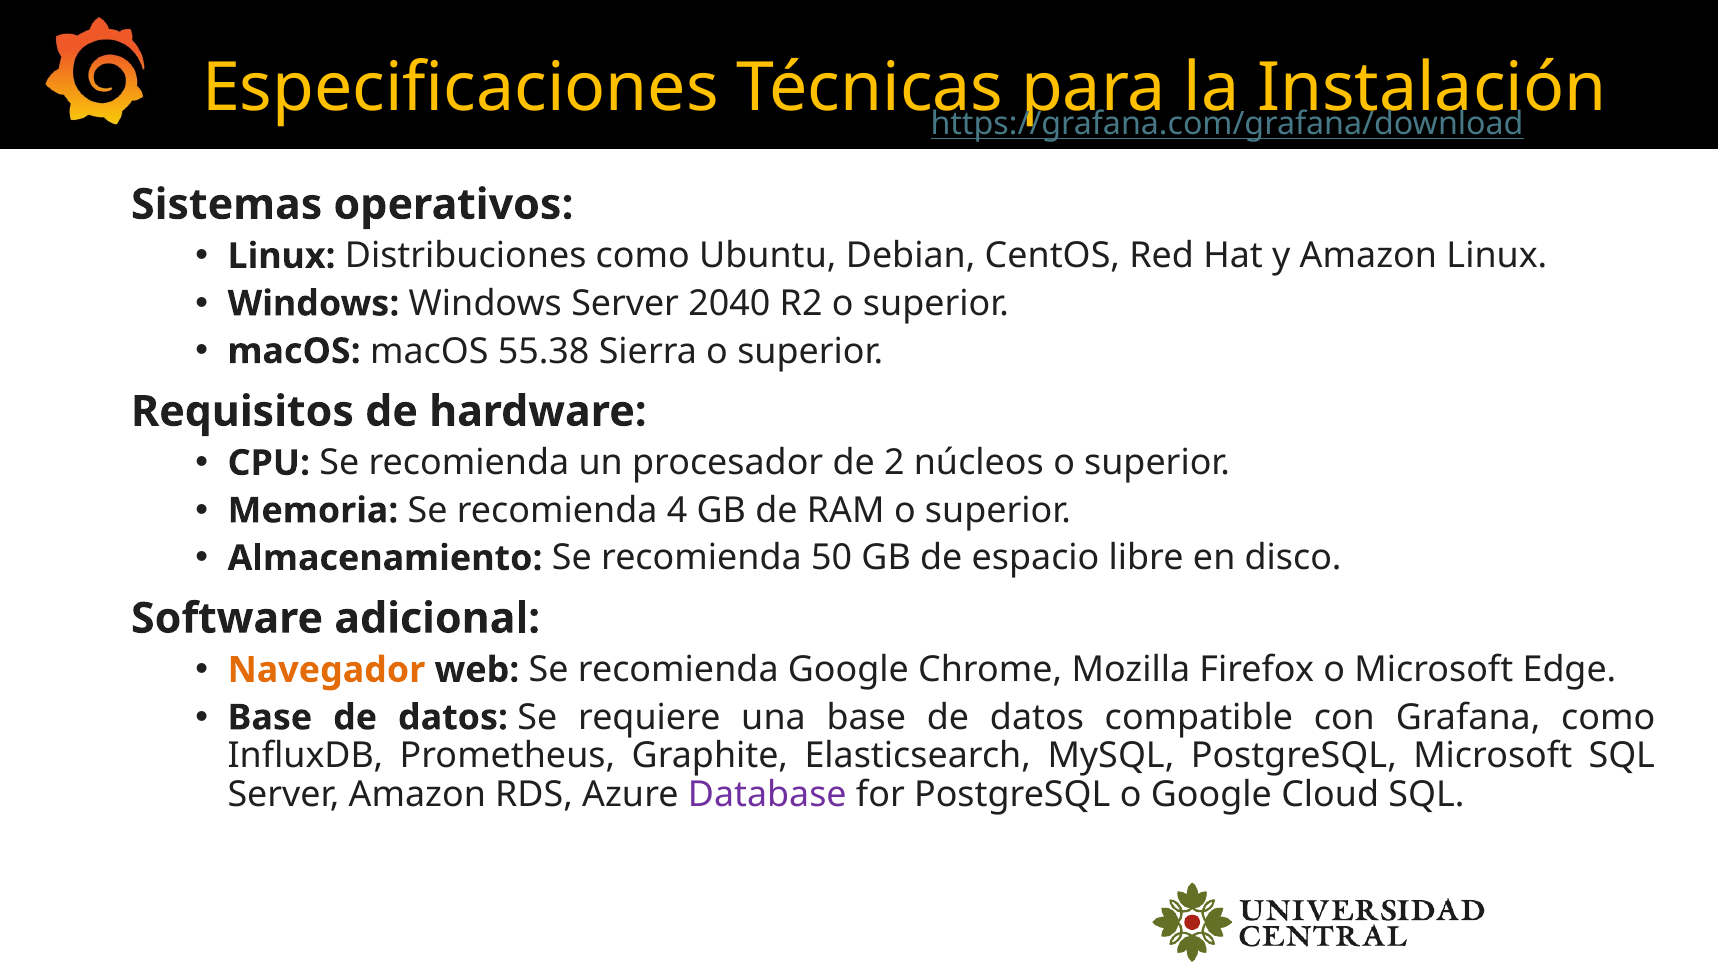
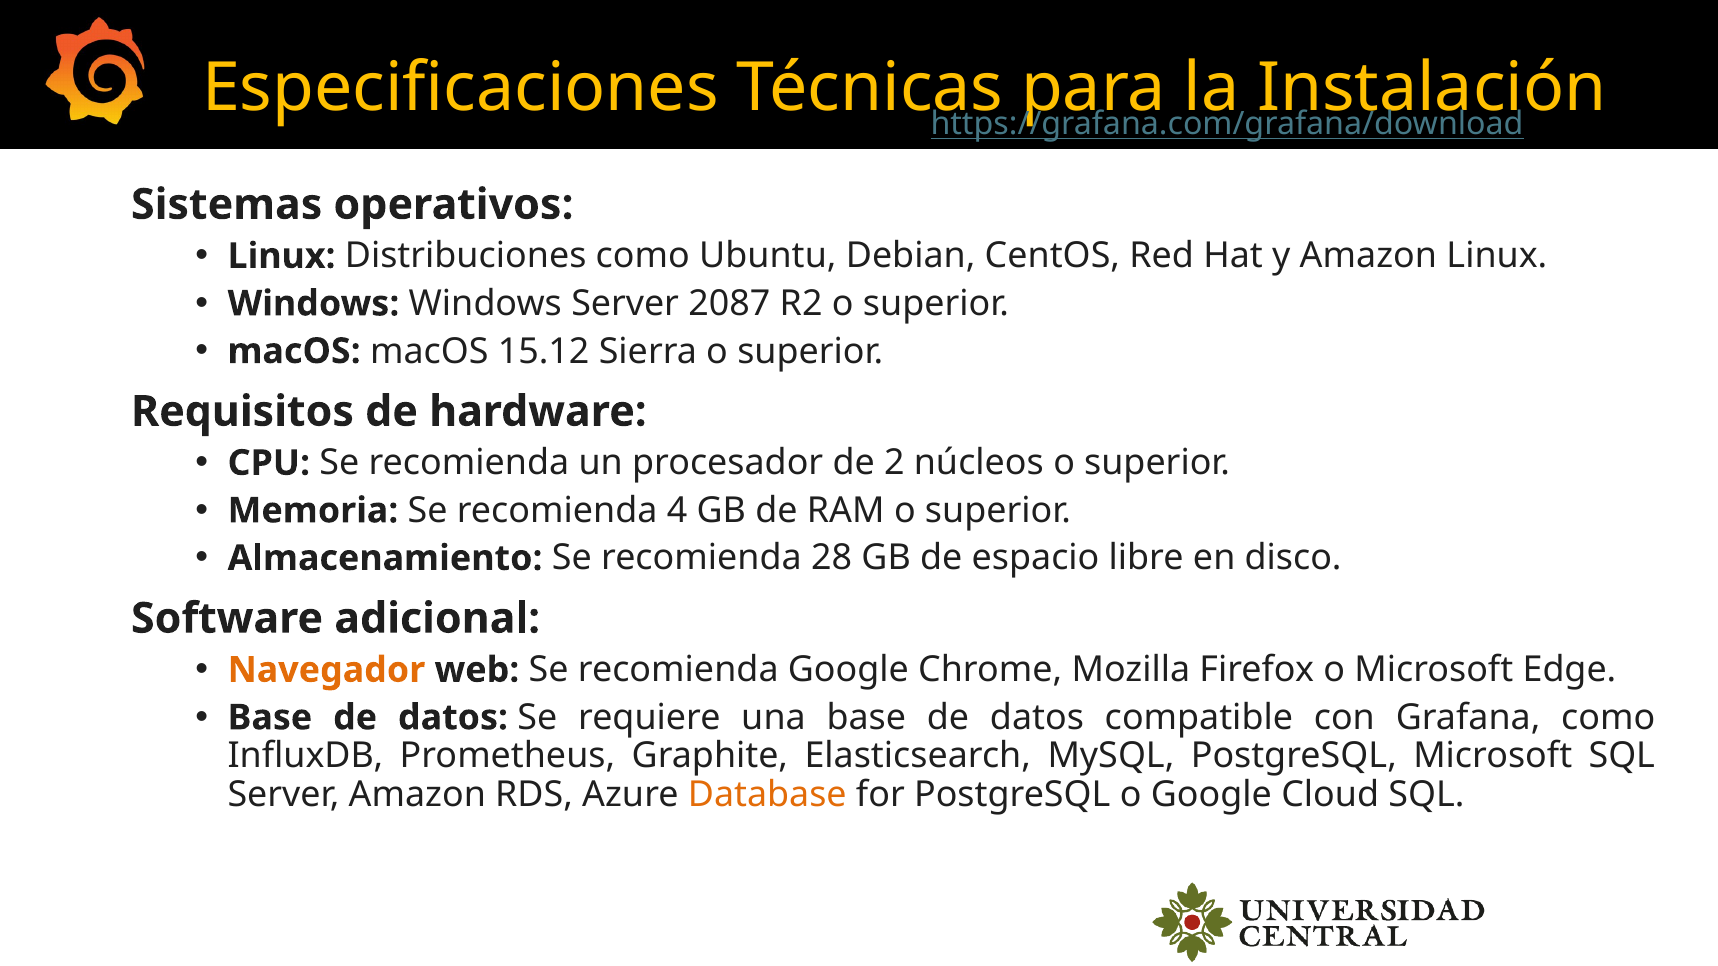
2040: 2040 -> 2087
55.38: 55.38 -> 15.12
50: 50 -> 28
Database colour: purple -> orange
